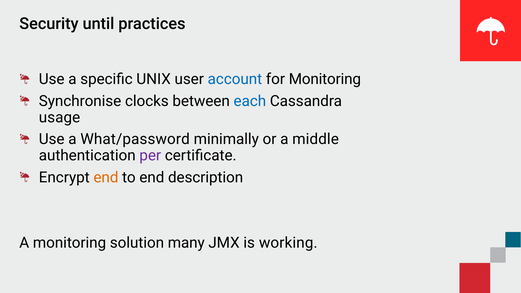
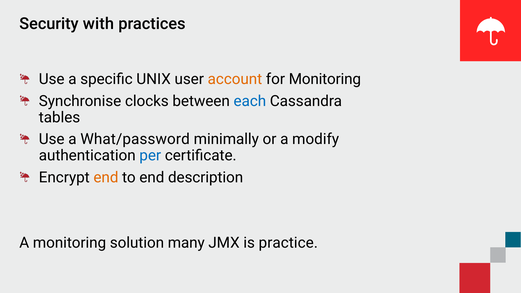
until: until -> with
account colour: blue -> orange
usage: usage -> tables
middle: middle -> modify
per colour: purple -> blue
working: working -> practice
